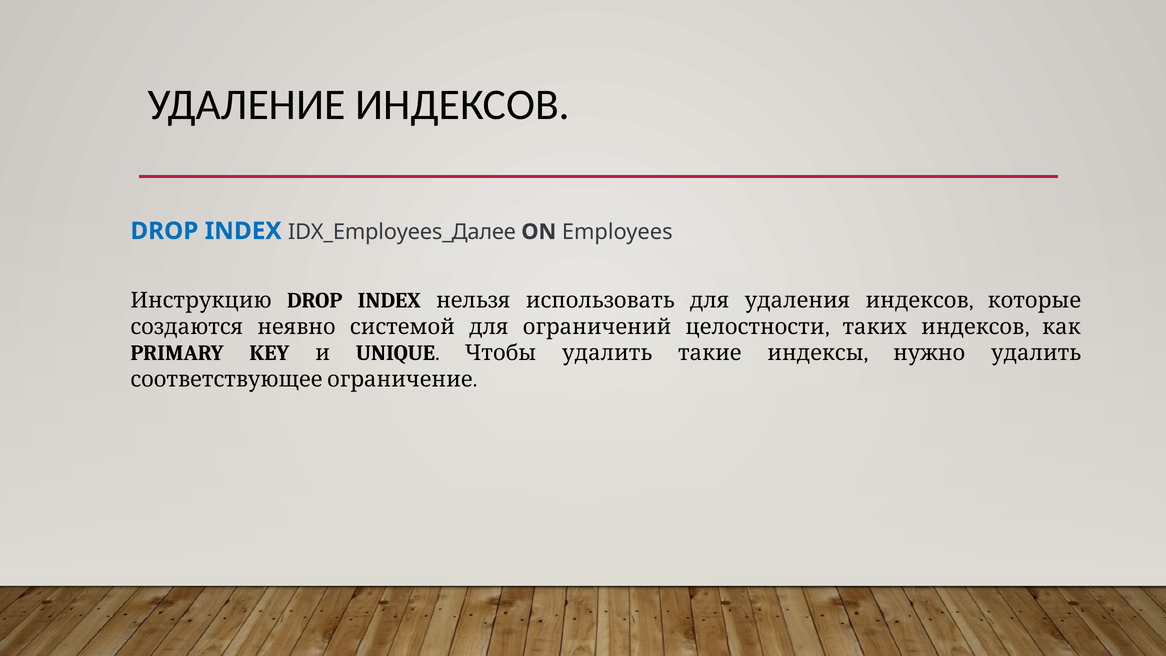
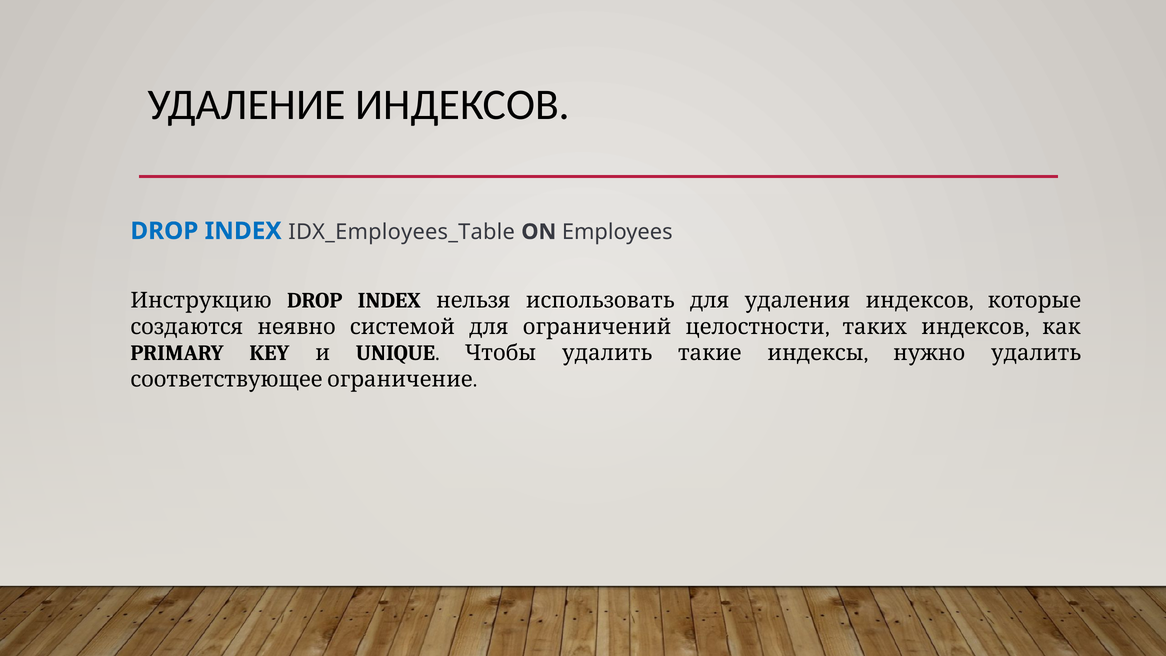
IDX_Employees_Далее: IDX_Employees_Далее -> IDX_Employees_Table
